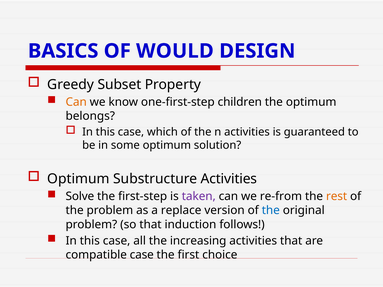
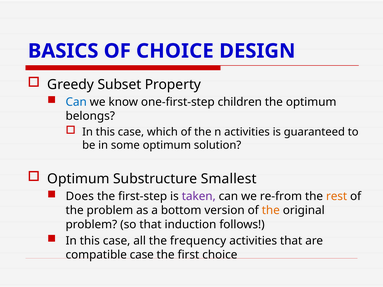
OF WOULD: WOULD -> CHOICE
Can at (76, 102) colour: orange -> blue
Substructure Activities: Activities -> Smallest
Solve: Solve -> Does
replace: replace -> bottom
the at (271, 211) colour: blue -> orange
increasing: increasing -> frequency
